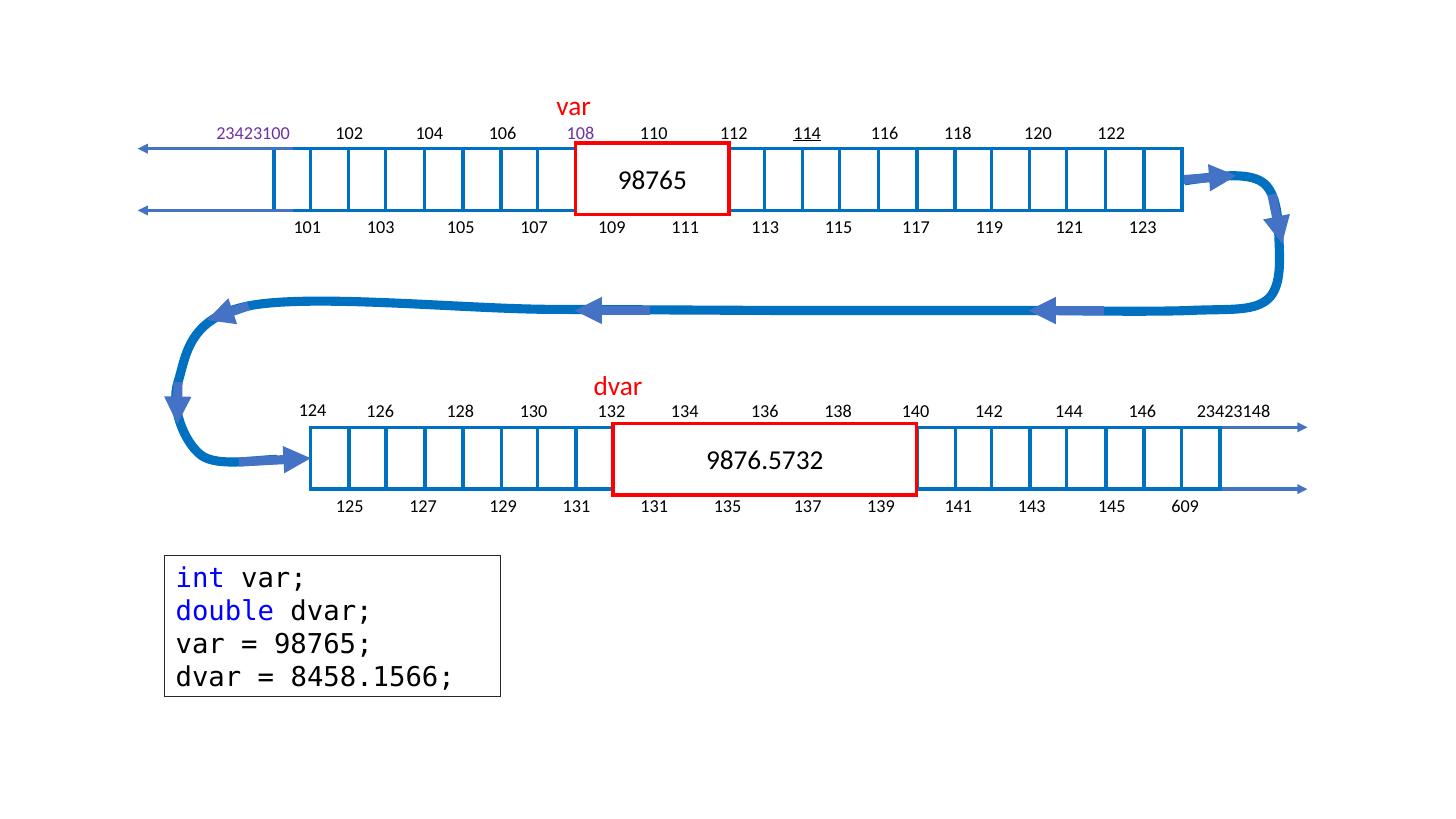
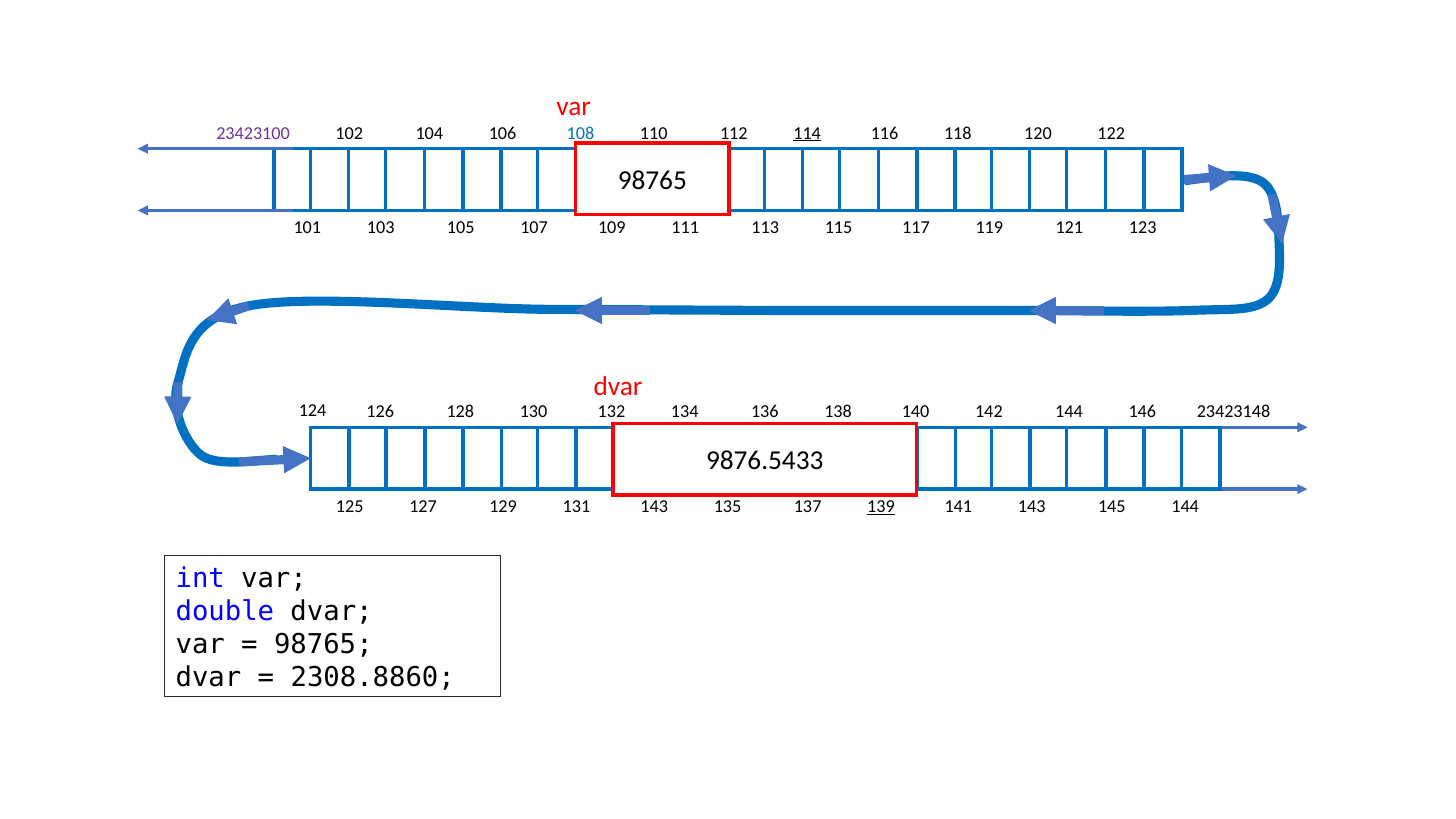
108 colour: purple -> blue
9876.5732: 9876.5732 -> 9876.5433
131 131: 131 -> 143
139 underline: none -> present
145 609: 609 -> 144
8458.1566: 8458.1566 -> 2308.8860
